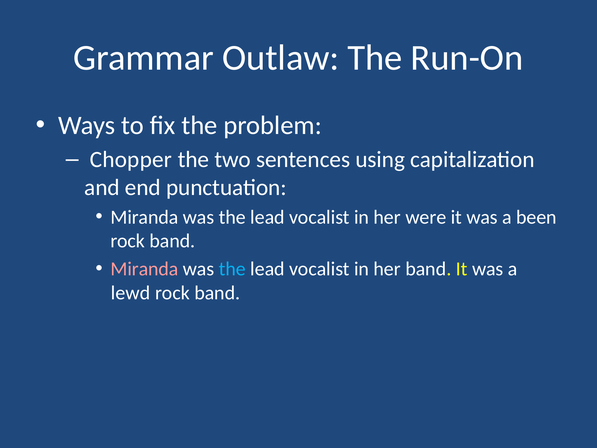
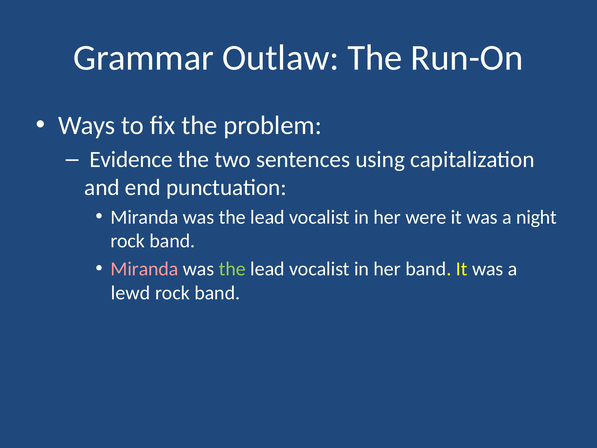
Chopper: Chopper -> Evidence
been: been -> night
the at (232, 269) colour: light blue -> light green
